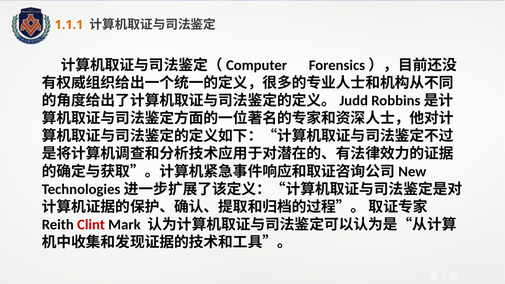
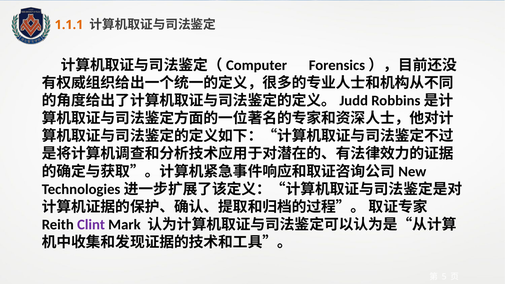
Clint colour: red -> purple
